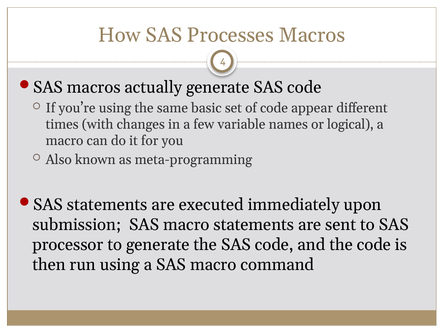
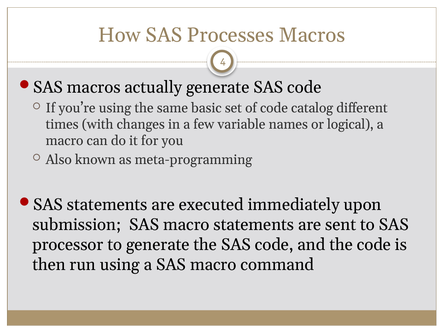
appear: appear -> catalog
